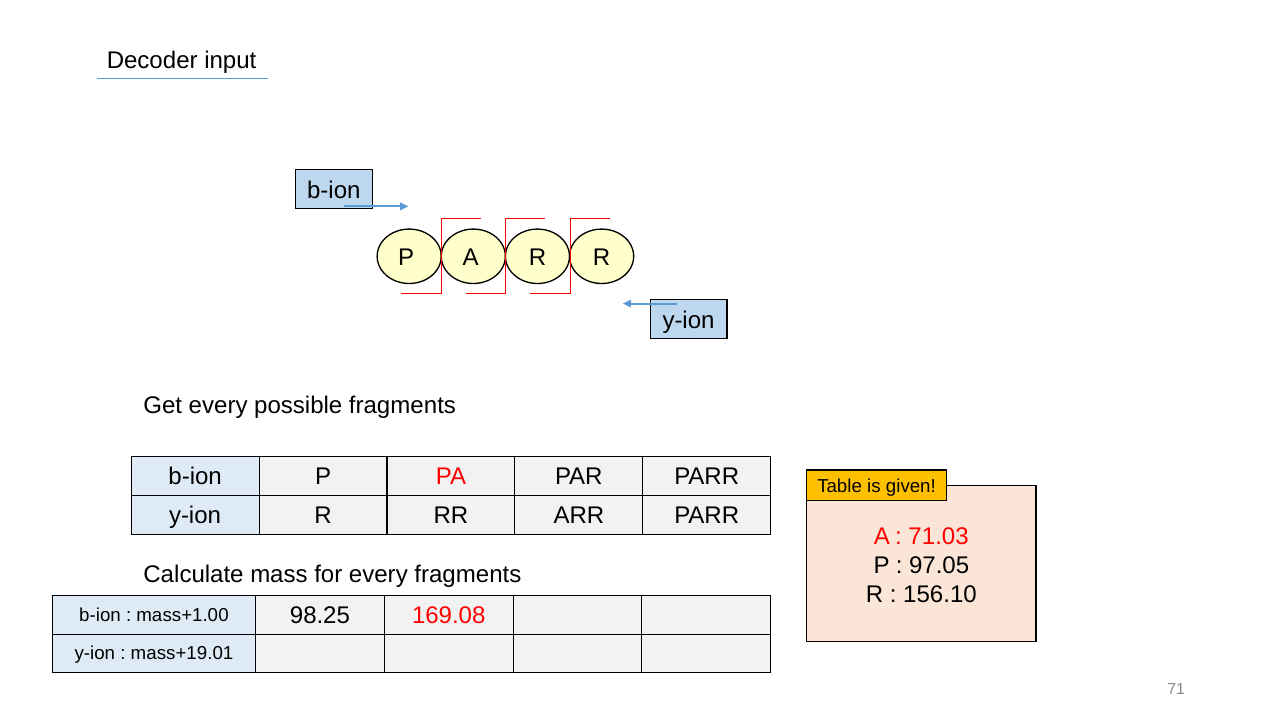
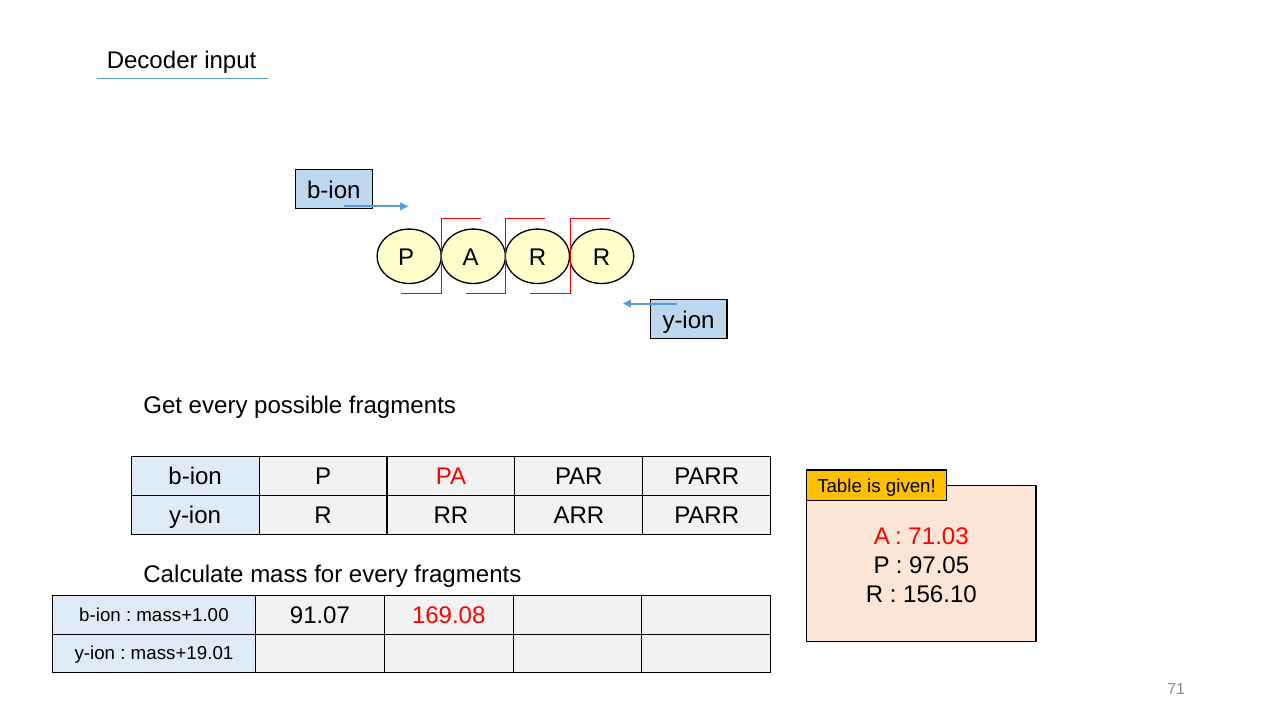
98.25: 98.25 -> 91.07
